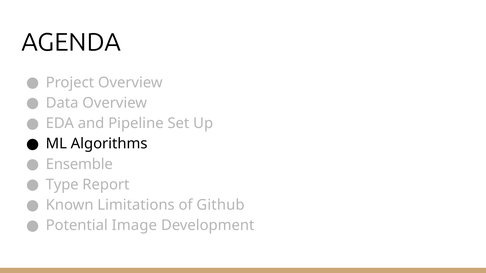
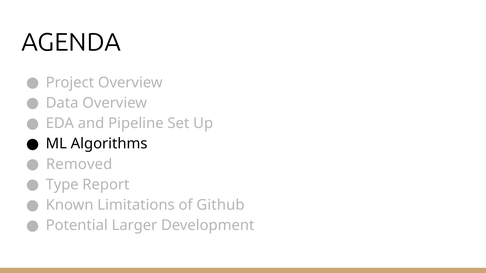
Ensemble: Ensemble -> Removed
Image: Image -> Larger
